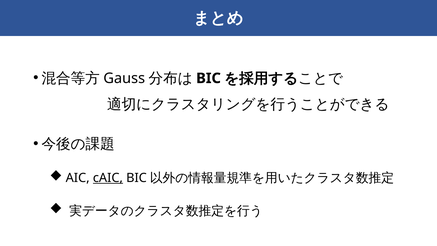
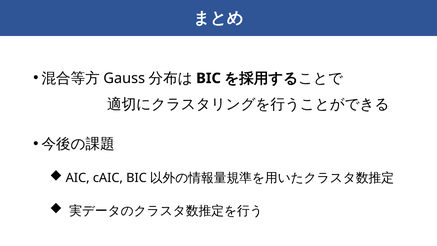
cAIC underline: present -> none
